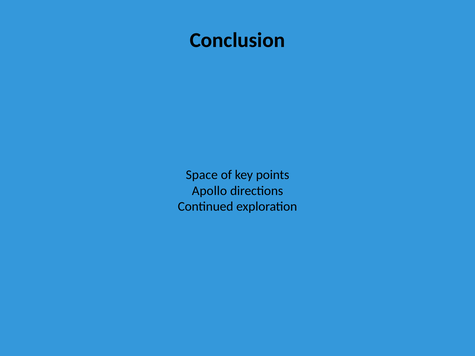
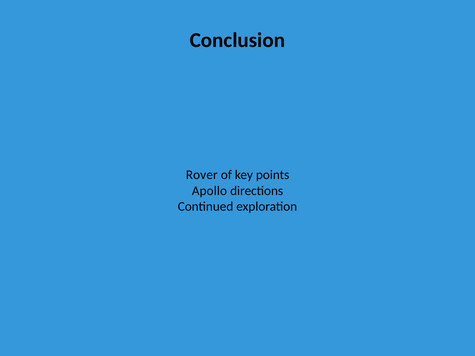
Space: Space -> Rover
